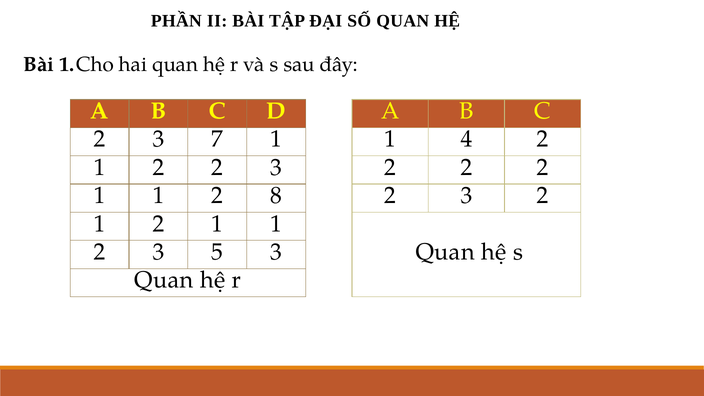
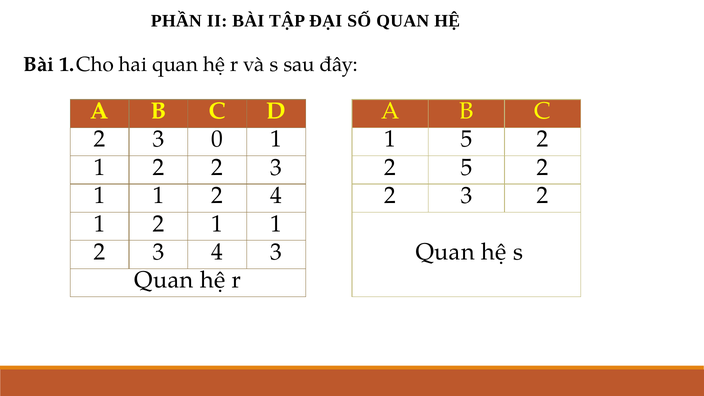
7: 7 -> 0
1 4: 4 -> 5
2 at (466, 167): 2 -> 5
2 8: 8 -> 4
3 5: 5 -> 4
